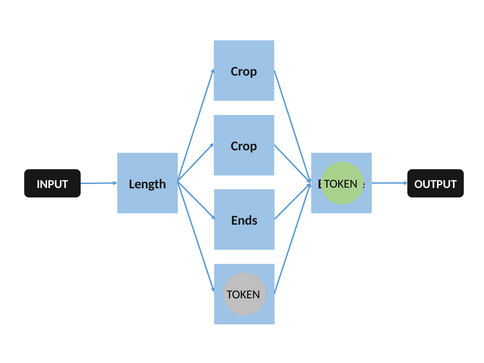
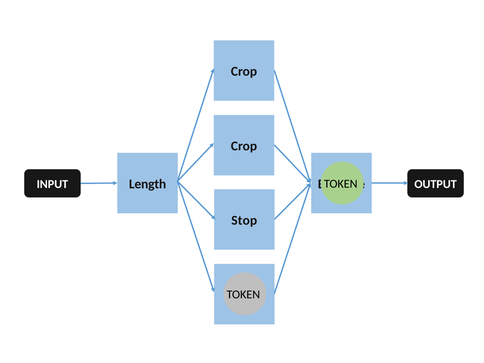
Ends: Ends -> Stop
